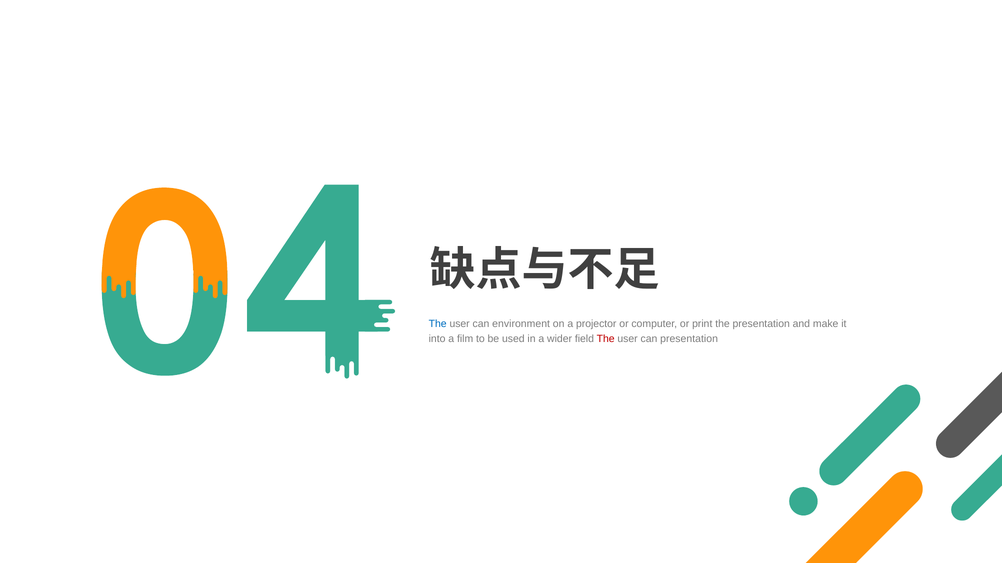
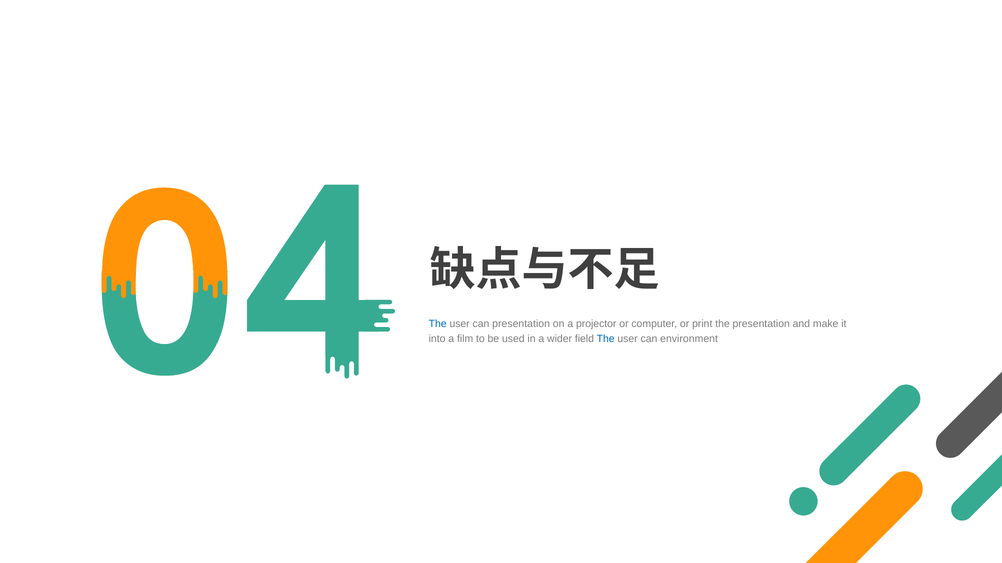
can environment: environment -> presentation
The at (606, 339) colour: red -> blue
can presentation: presentation -> environment
